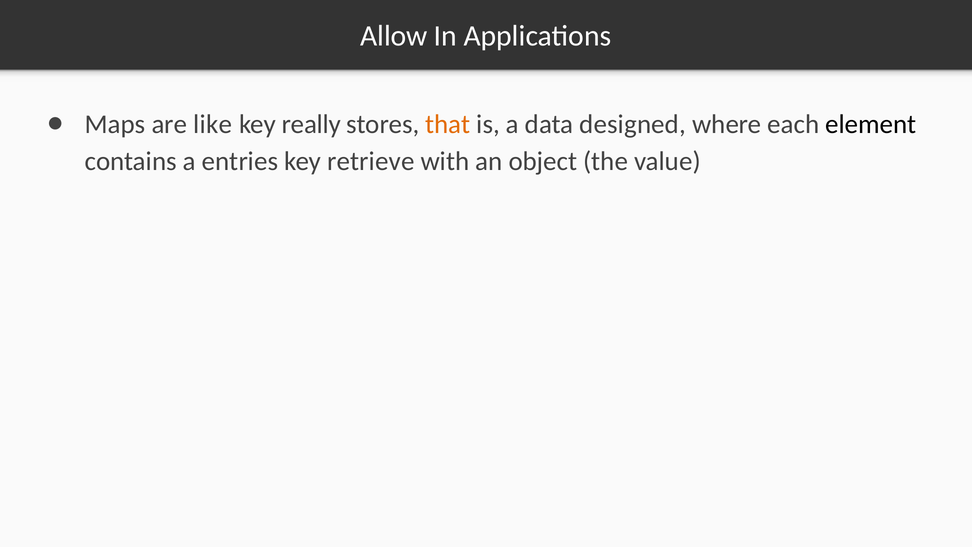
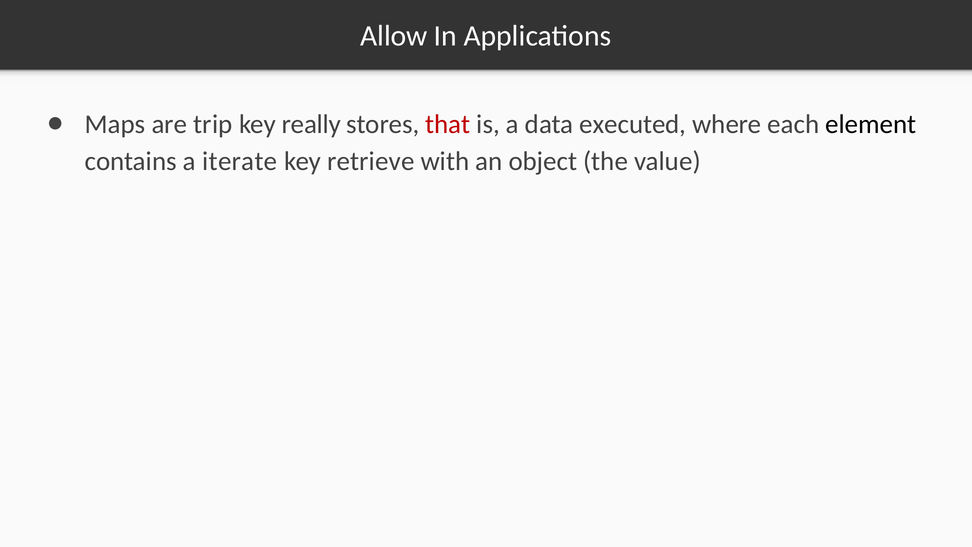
like: like -> trip
that colour: orange -> red
designed: designed -> executed
entries: entries -> iterate
